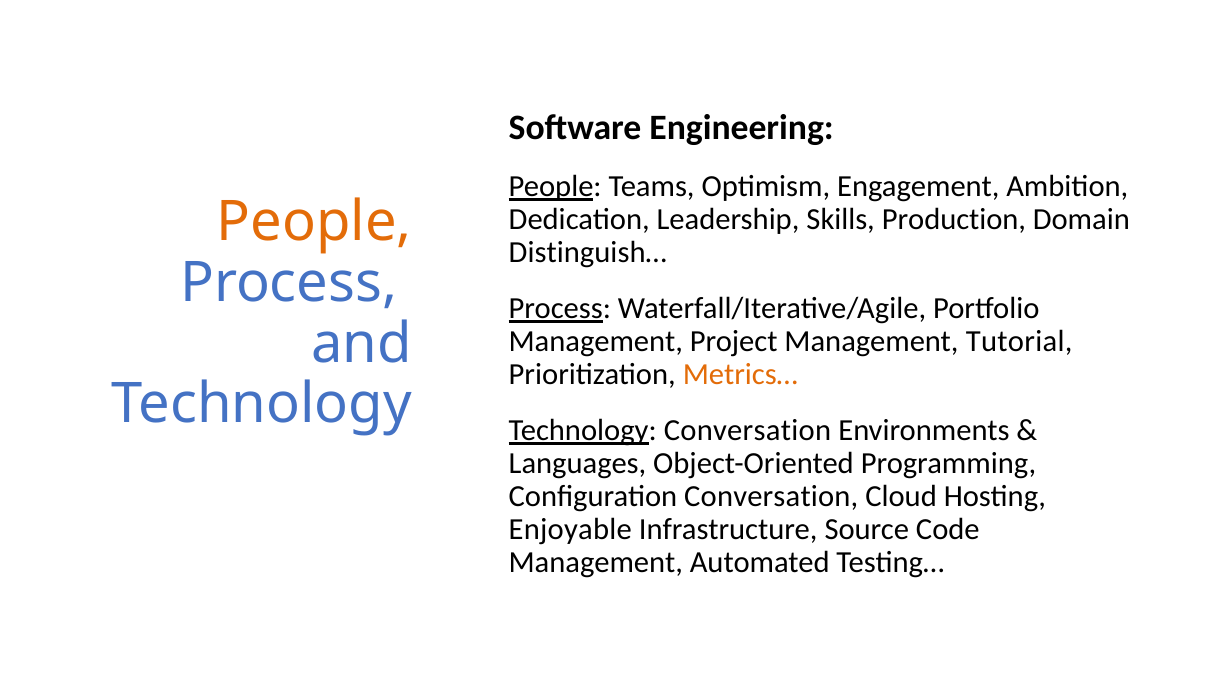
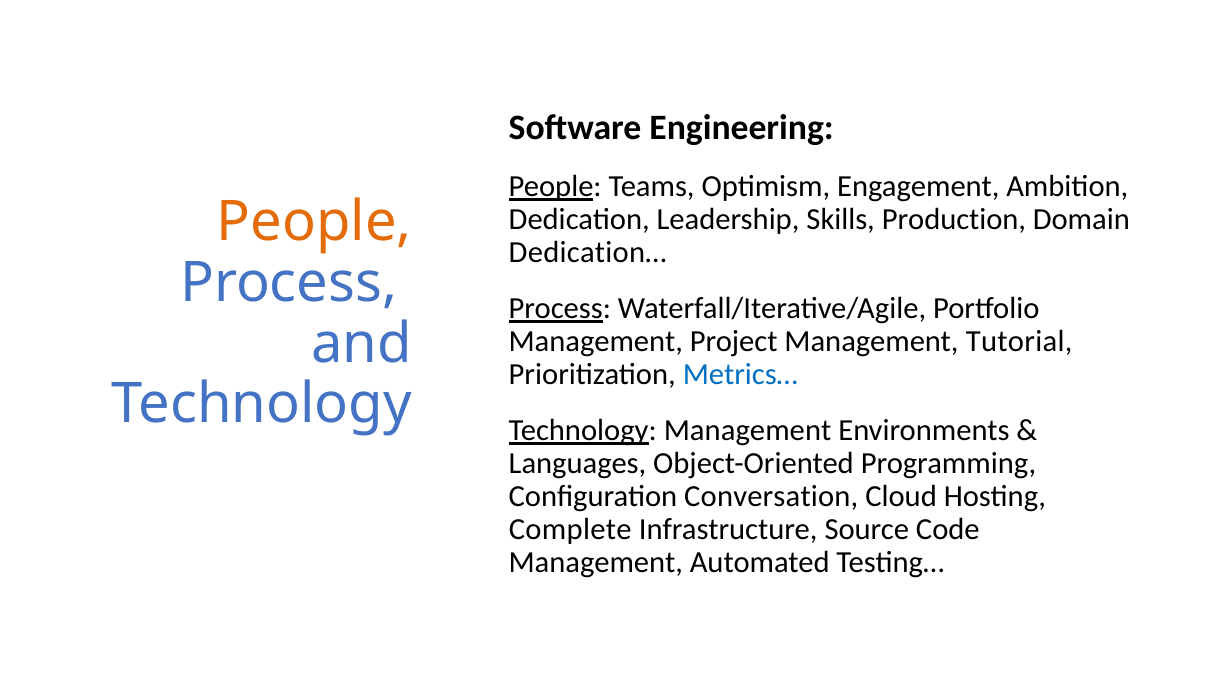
Distinguish…: Distinguish… -> Dedication…
Metrics… colour: orange -> blue
Technology Conversation: Conversation -> Management
Enjoyable: Enjoyable -> Complete
